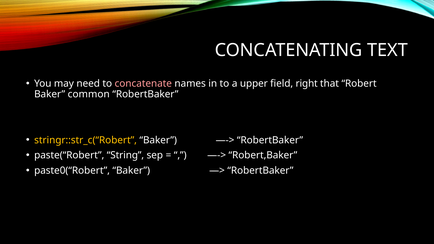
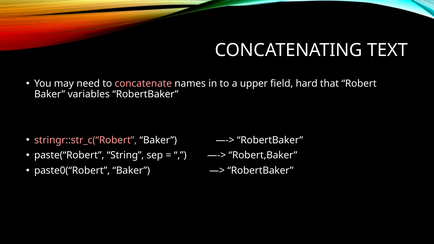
right: right -> hard
common: common -> variables
stringr::str_c(“Robert colour: yellow -> pink
